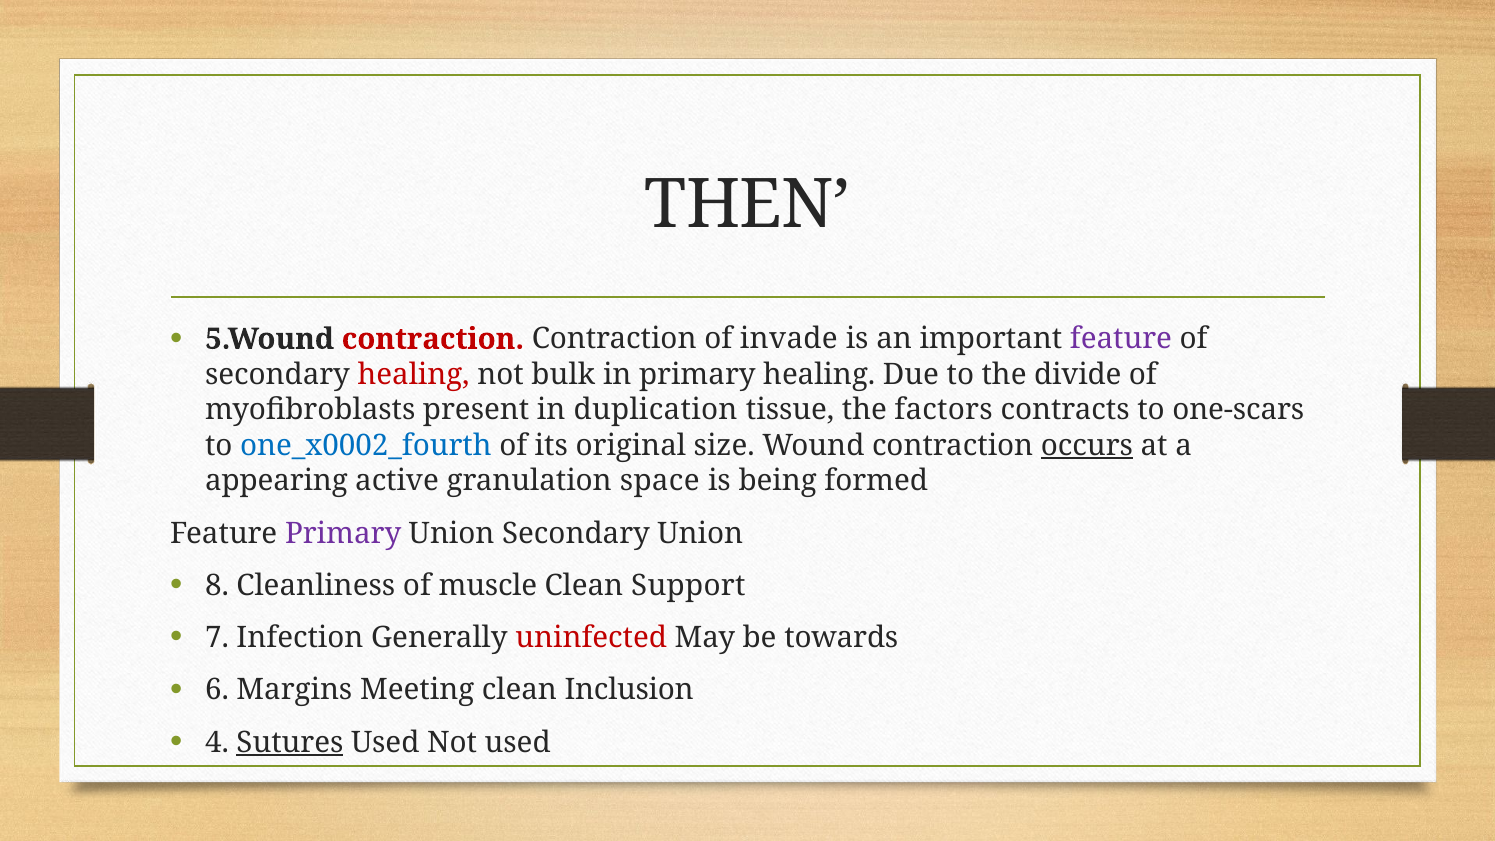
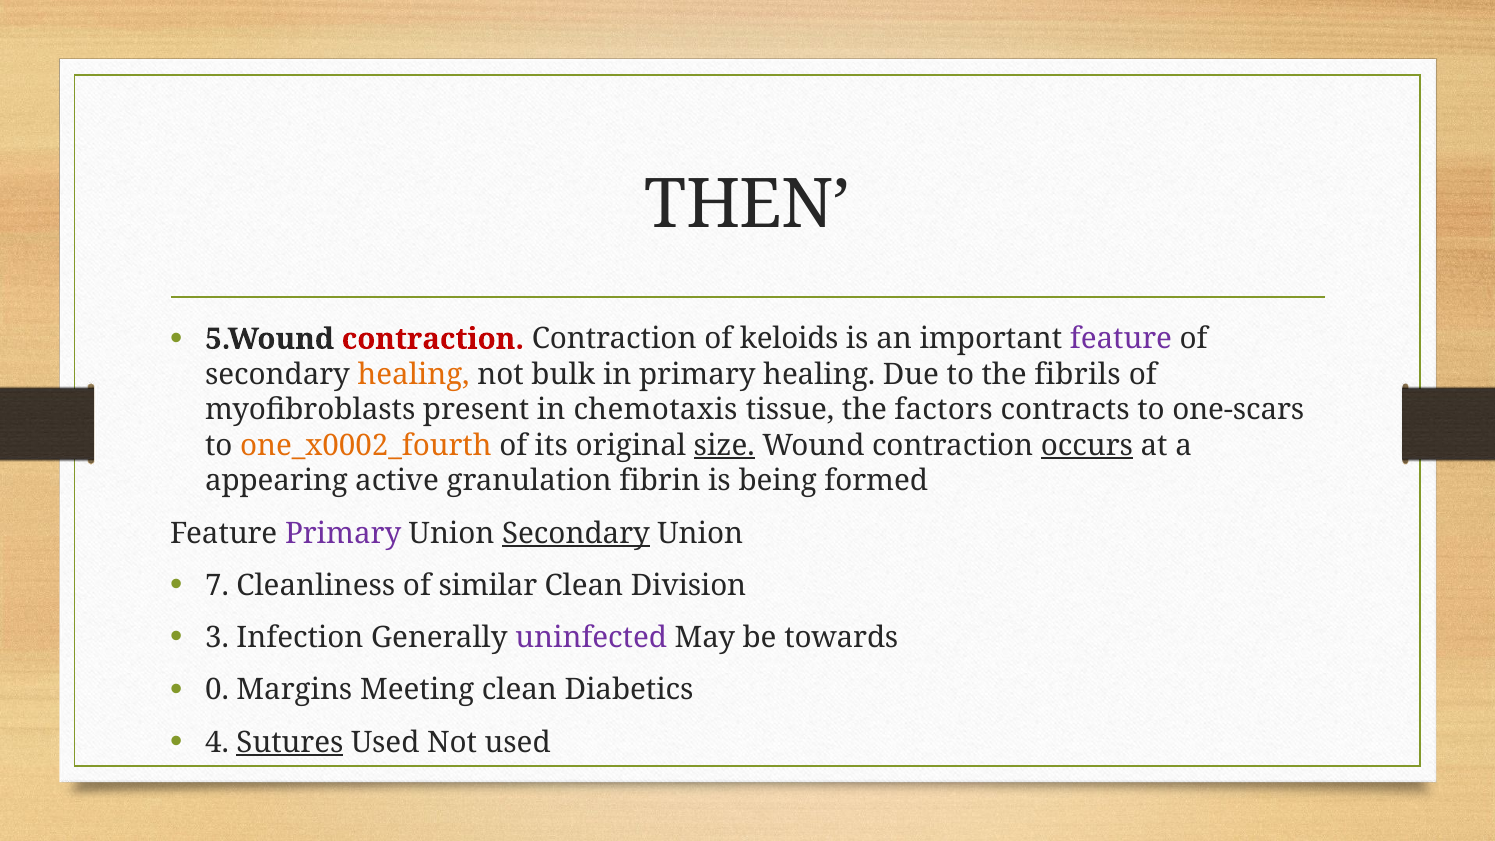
invade: invade -> keloids
healing at (414, 374) colour: red -> orange
divide: divide -> fibrils
duplication: duplication -> chemotaxis
one_x0002_fourth colour: blue -> orange
size underline: none -> present
space: space -> fibrin
Secondary at (576, 533) underline: none -> present
8: 8 -> 7
muscle: muscle -> similar
Support: Support -> Division
7: 7 -> 3
uninfected colour: red -> purple
6: 6 -> 0
Inclusion: Inclusion -> Diabetics
